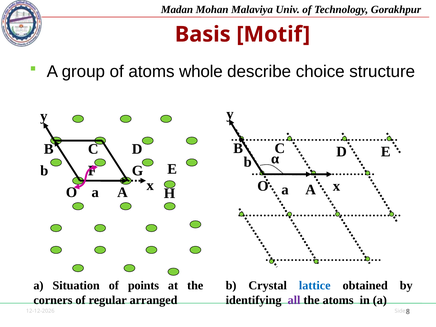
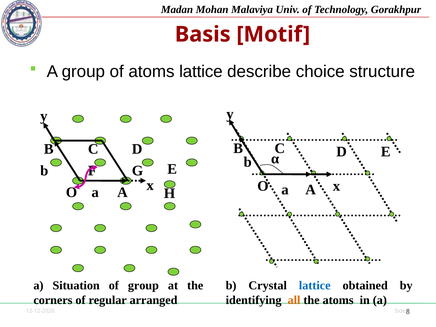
atoms whole: whole -> lattice
of points: points -> group
all colour: purple -> orange
